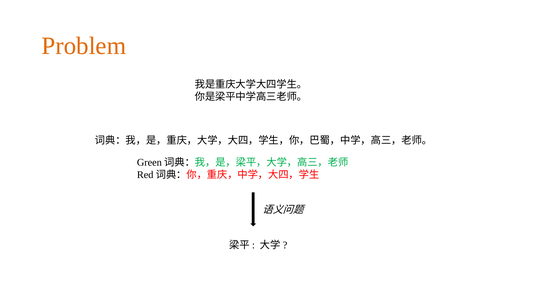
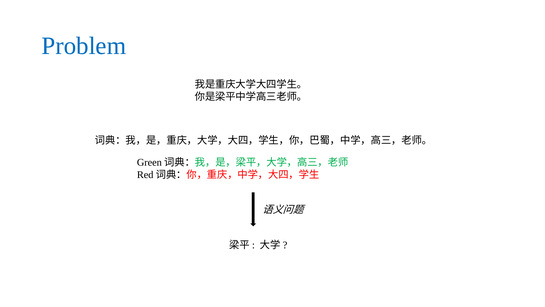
Problem colour: orange -> blue
